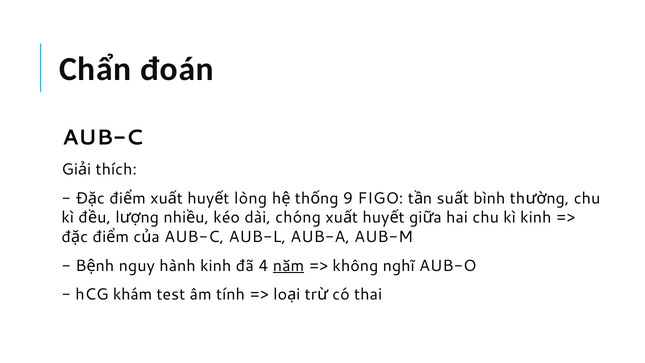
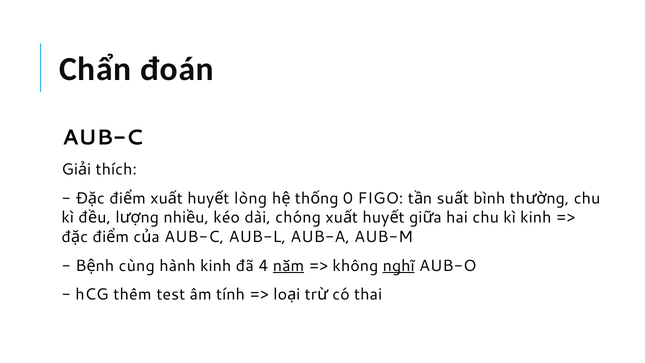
9: 9 -> 0
nguy: nguy -> cùng
nghĩ underline: none -> present
khám: khám -> thêm
